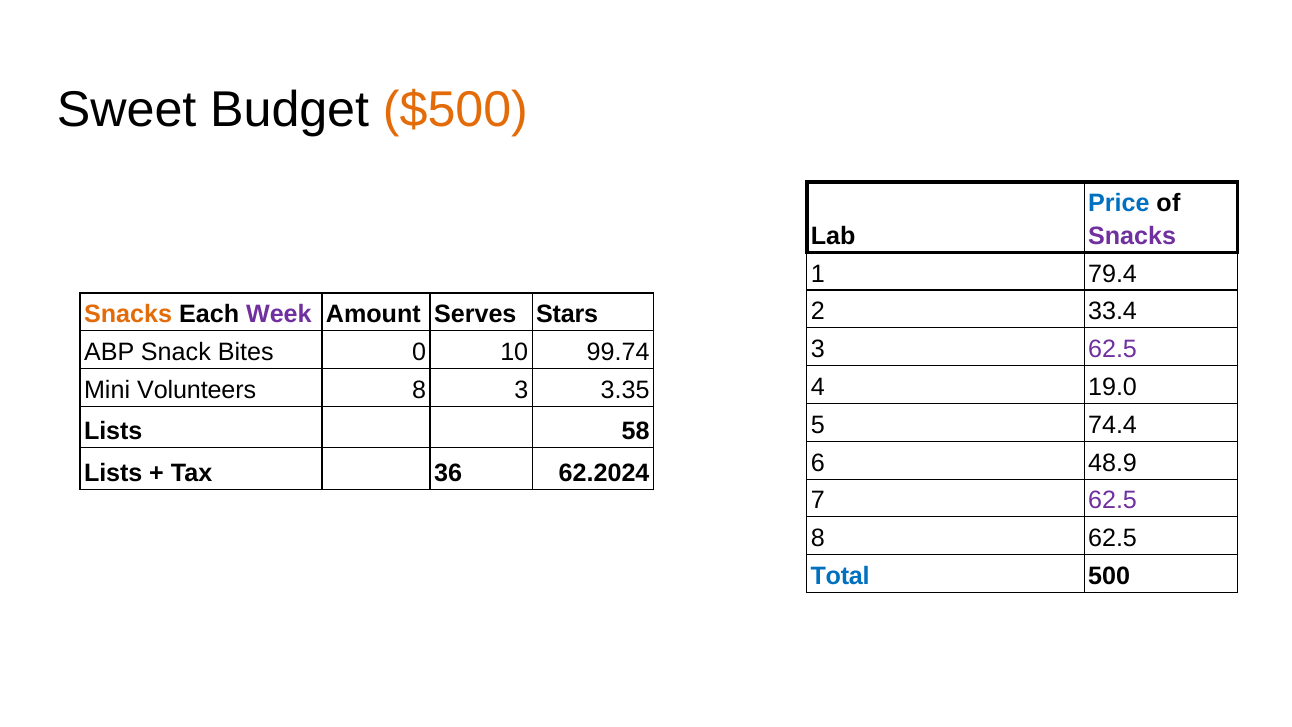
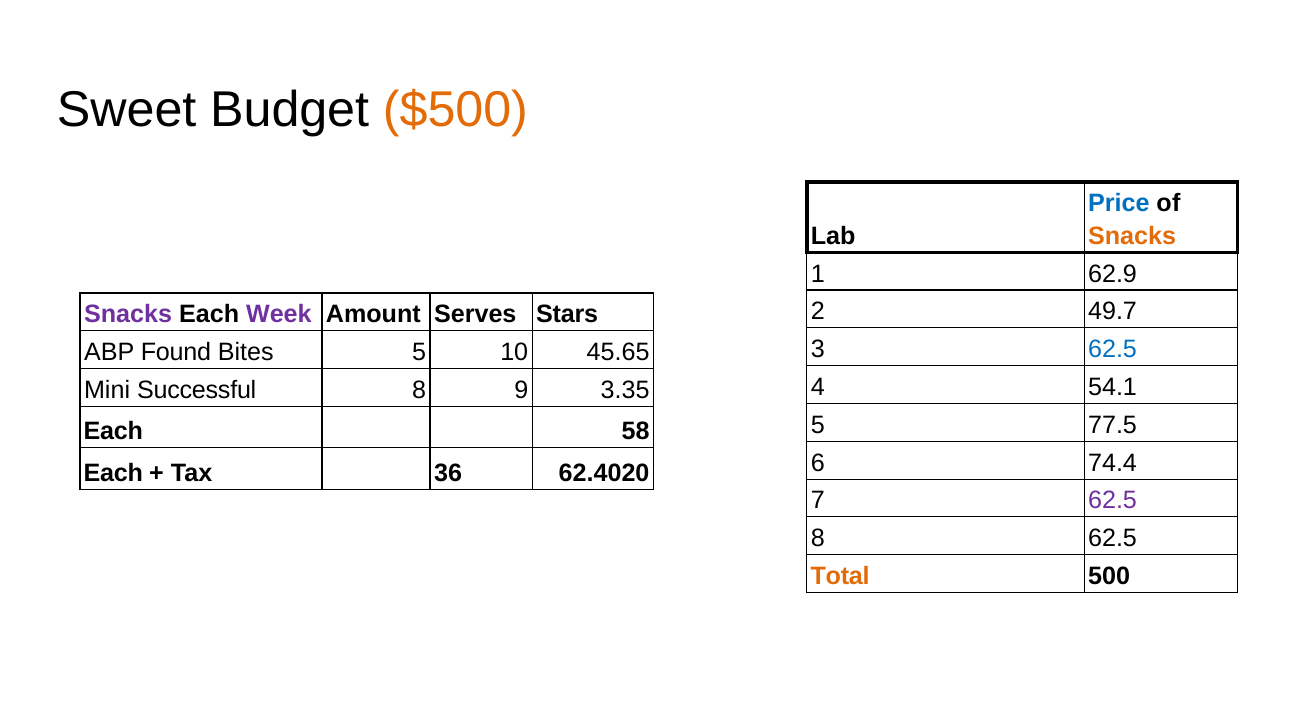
Snacks at (1132, 236) colour: purple -> orange
79.4: 79.4 -> 62.9
33.4: 33.4 -> 49.7
Snacks at (128, 314) colour: orange -> purple
62.5 at (1113, 349) colour: purple -> blue
Snack: Snack -> Found
Bites 0: 0 -> 5
99.74: 99.74 -> 45.65
19.0: 19.0 -> 54.1
Volunteers: Volunteers -> Successful
8 3: 3 -> 9
74.4: 74.4 -> 77.5
Lists at (113, 431): Lists -> Each
48.9: 48.9 -> 74.4
Lists at (113, 473): Lists -> Each
62.2024: 62.2024 -> 62.4020
Total colour: blue -> orange
